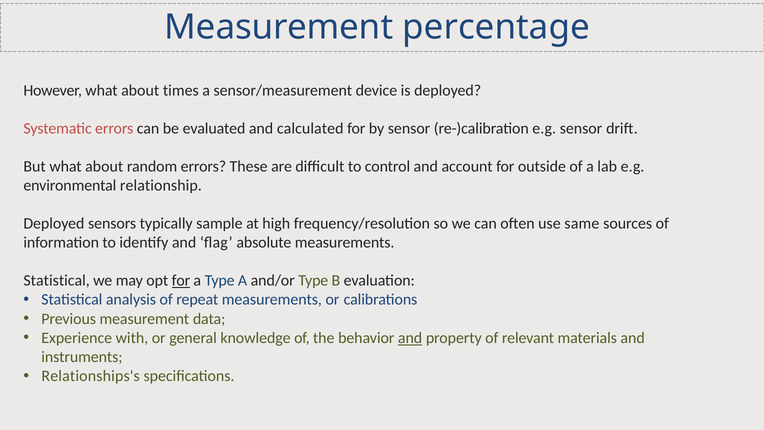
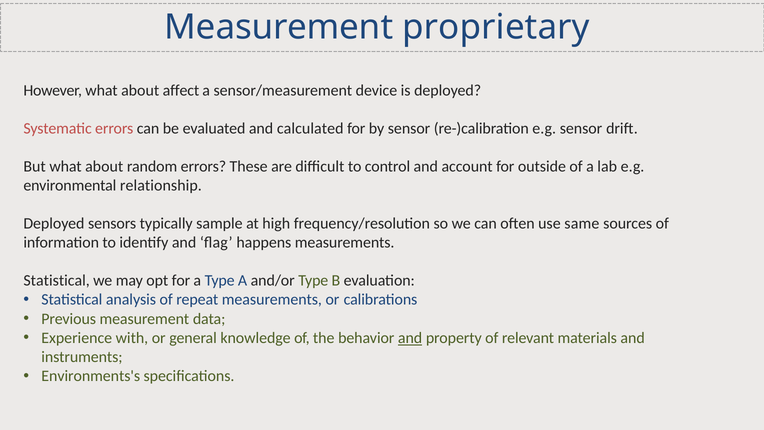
percentage: percentage -> proprietary
times: times -> affect
absolute: absolute -> happens
for at (181, 280) underline: present -> none
Relationships's: Relationships's -> Environments's
